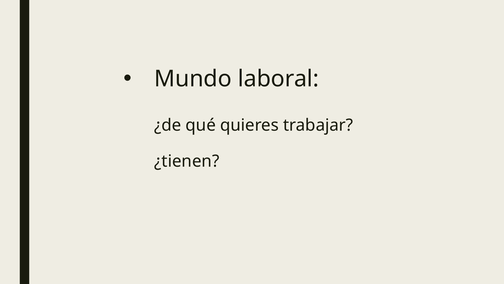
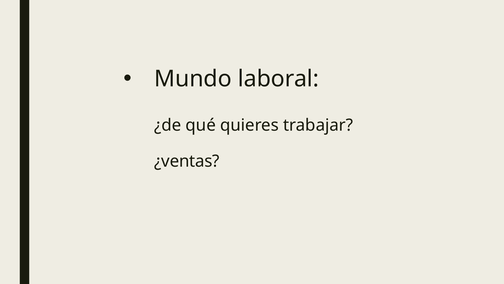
¿tienen: ¿tienen -> ¿ventas
